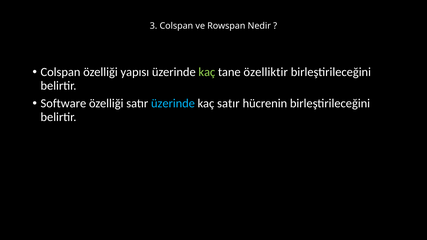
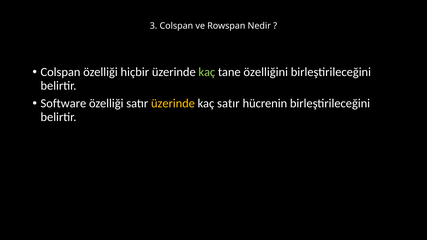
yapısı: yapısı -> hiçbir
özelliktir: özelliktir -> özelliğini
üzerinde at (173, 104) colour: light blue -> yellow
